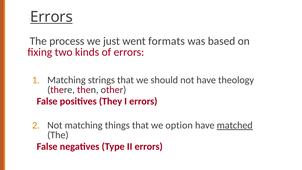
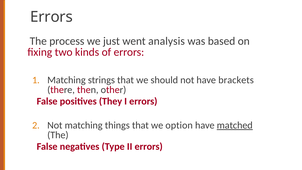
Errors at (51, 17) underline: present -> none
formats: formats -> analysis
theology: theology -> brackets
